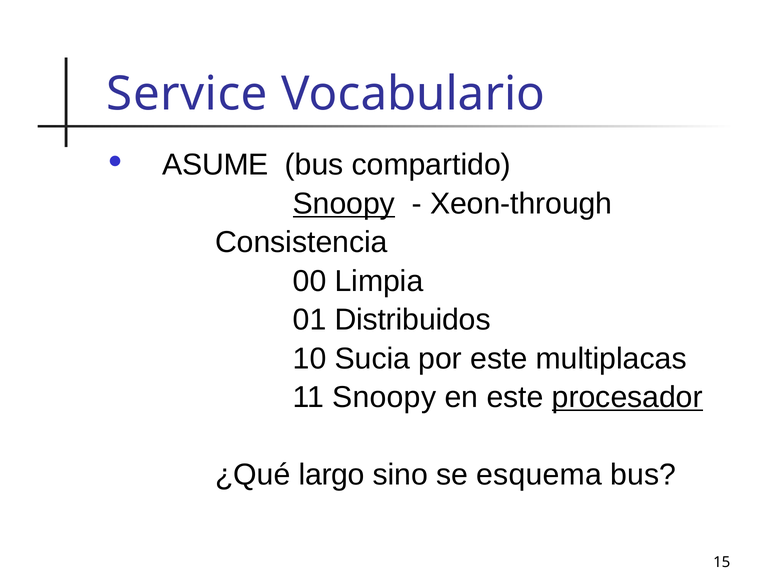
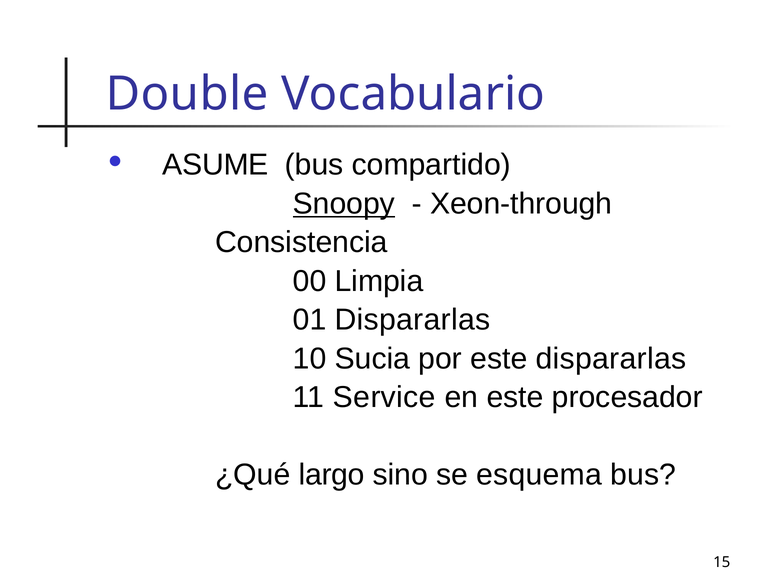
Service: Service -> Double
01 Distribuidos: Distribuidos -> Dispararlas
este multiplacas: multiplacas -> dispararlas
11 Snoopy: Snoopy -> Service
procesador underline: present -> none
